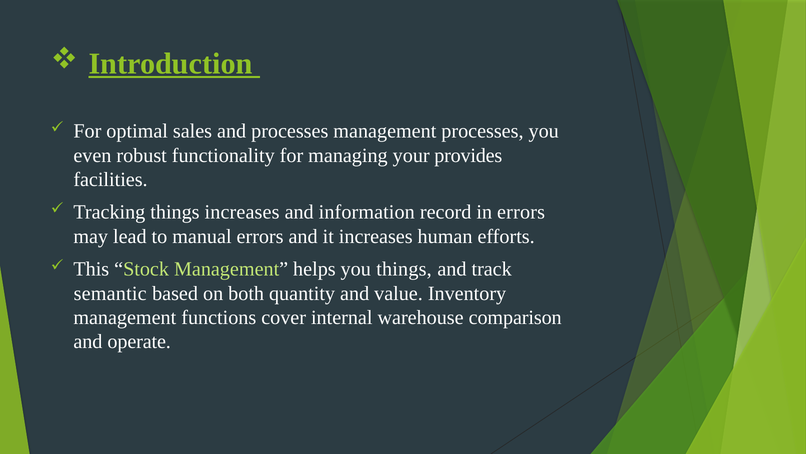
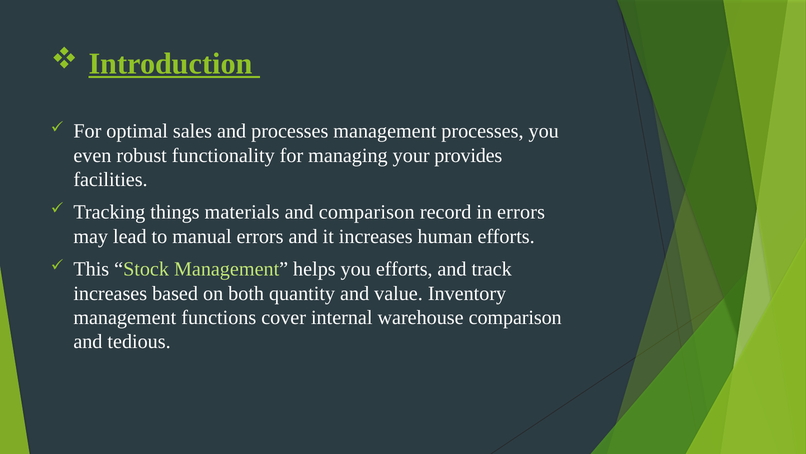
things increases: increases -> materials
and information: information -> comparison
you things: things -> efforts
semantic at (110, 293): semantic -> increases
operate: operate -> tedious
